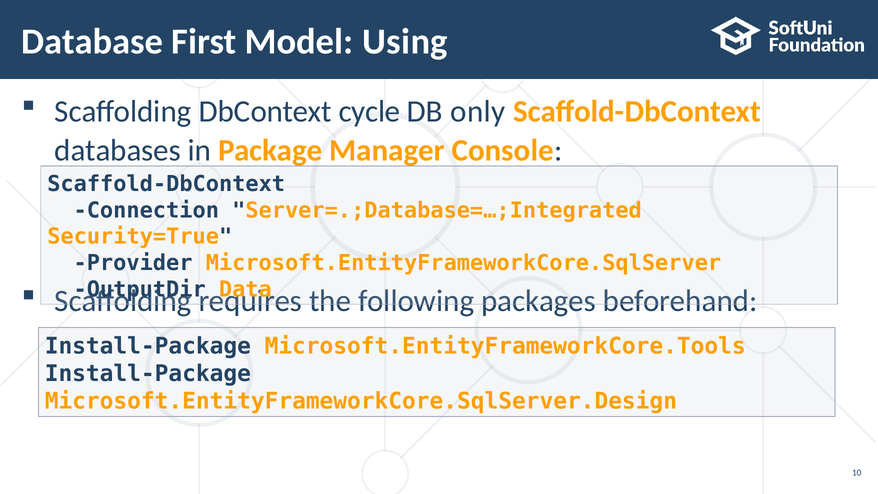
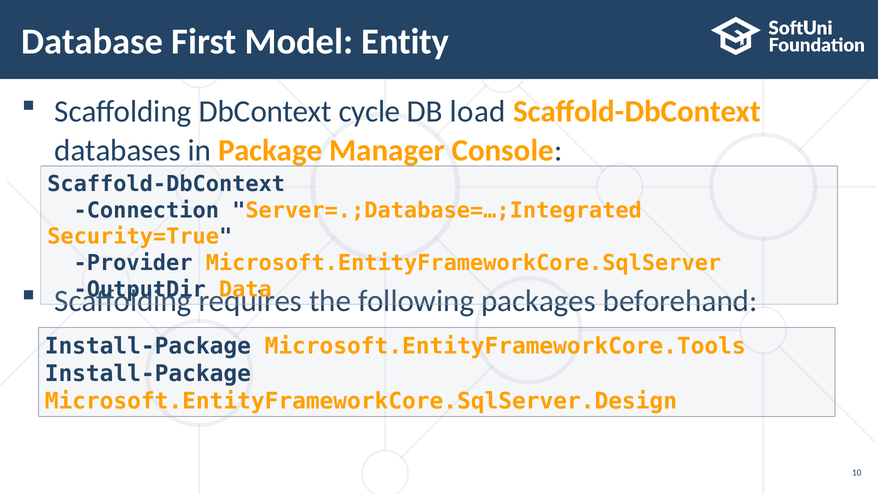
Using: Using -> Entity
only: only -> load
